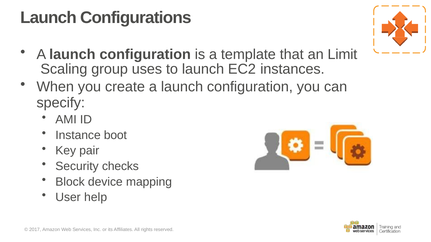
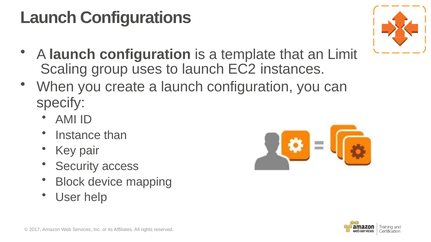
boot: boot -> than
checks: checks -> access
